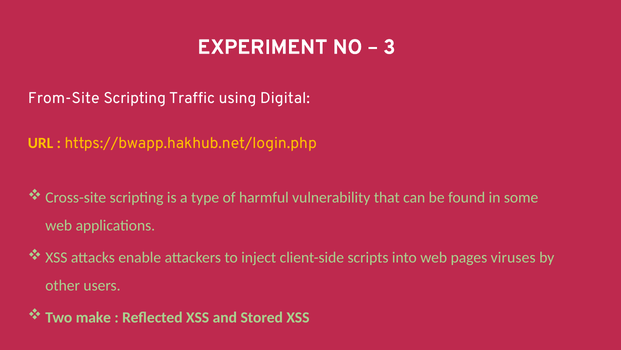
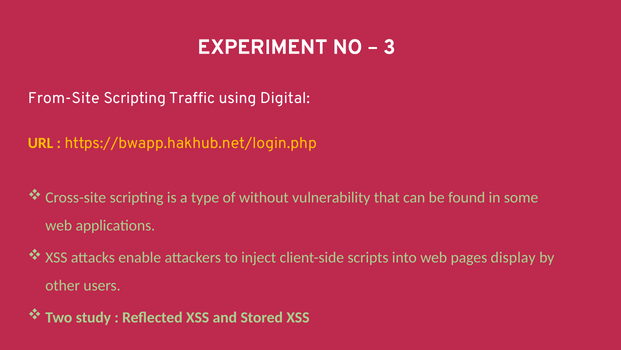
harmful: harmful -> without
viruses: viruses -> display
make: make -> study
